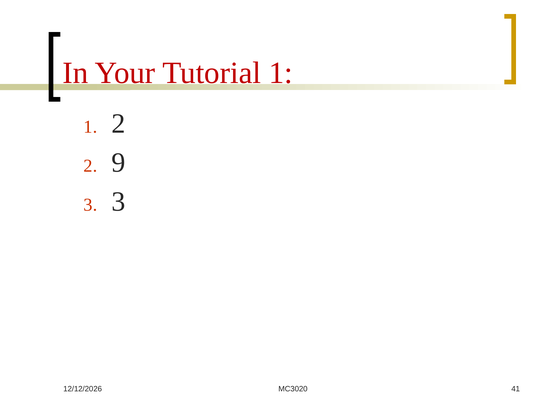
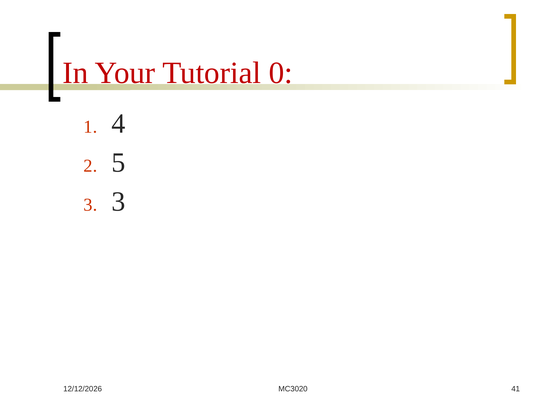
Tutorial 1: 1 -> 0
1 2: 2 -> 4
9: 9 -> 5
